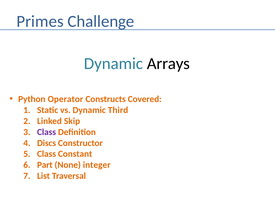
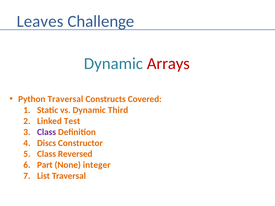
Primes: Primes -> Leaves
Arrays colour: black -> red
Python Operator: Operator -> Traversal
Skip: Skip -> Test
Constant: Constant -> Reversed
